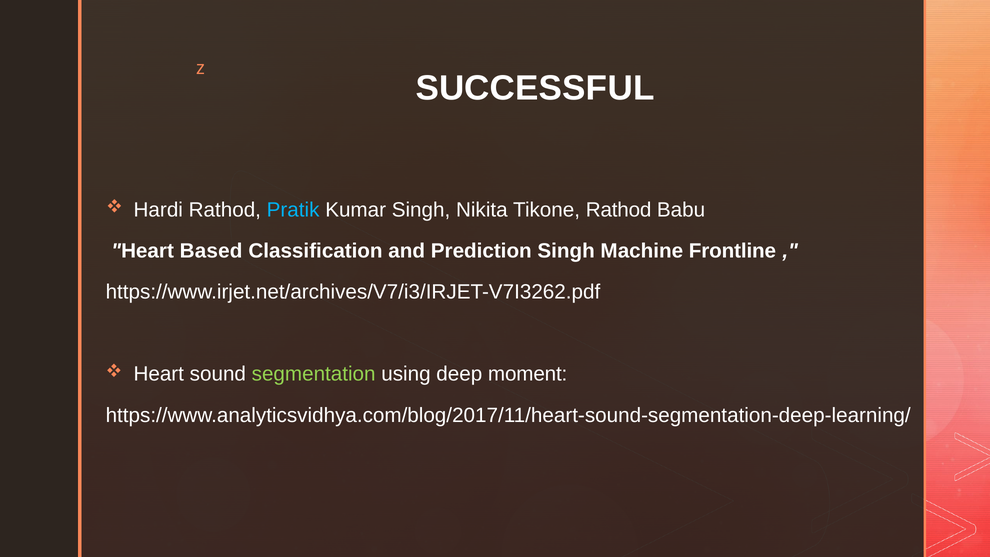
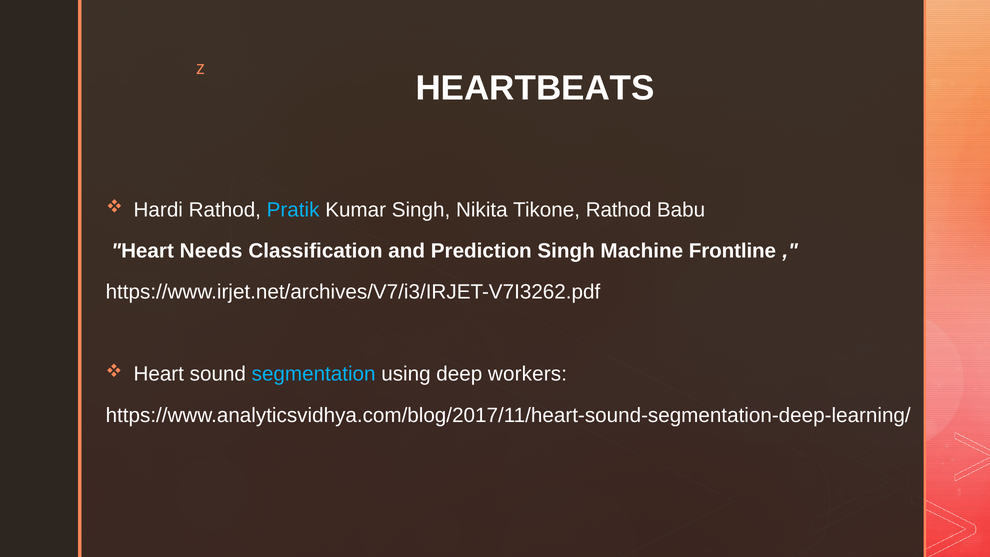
SUCCESSFUL: SUCCESSFUL -> HEARTBEATS
Based: Based -> Needs
segmentation colour: light green -> light blue
moment: moment -> workers
